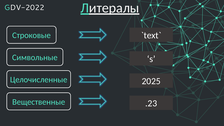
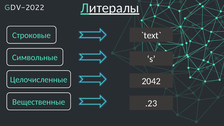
2025: 2025 -> 2042
